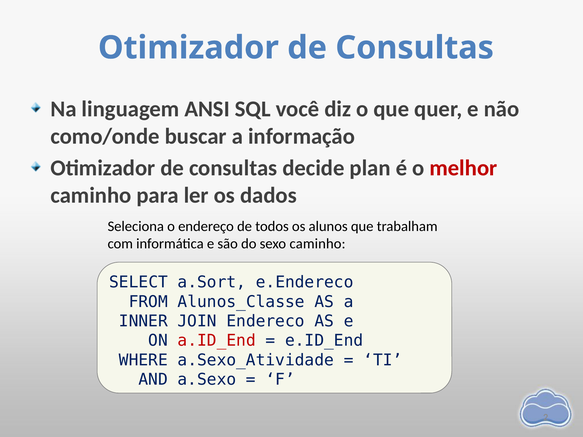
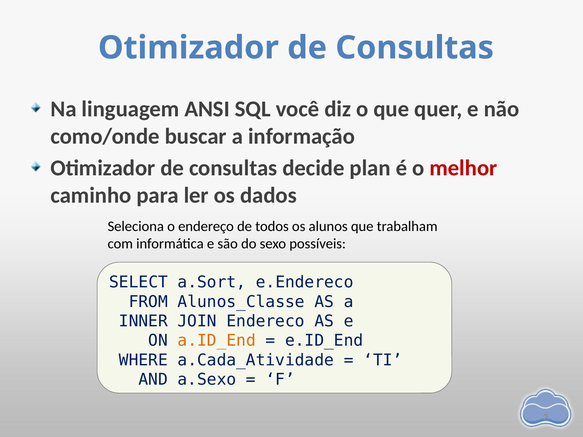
sexo caminho: caminho -> possíveis
a.ID_End colour: red -> orange
a.Sexo_Atividade: a.Sexo_Atividade -> a.Cada_Atividade
